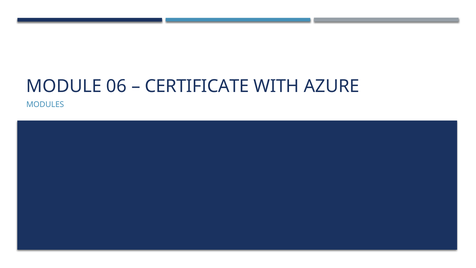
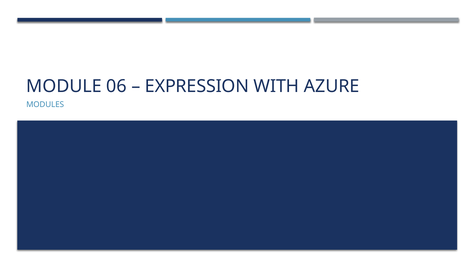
CERTIFICATE: CERTIFICATE -> EXPRESSION
